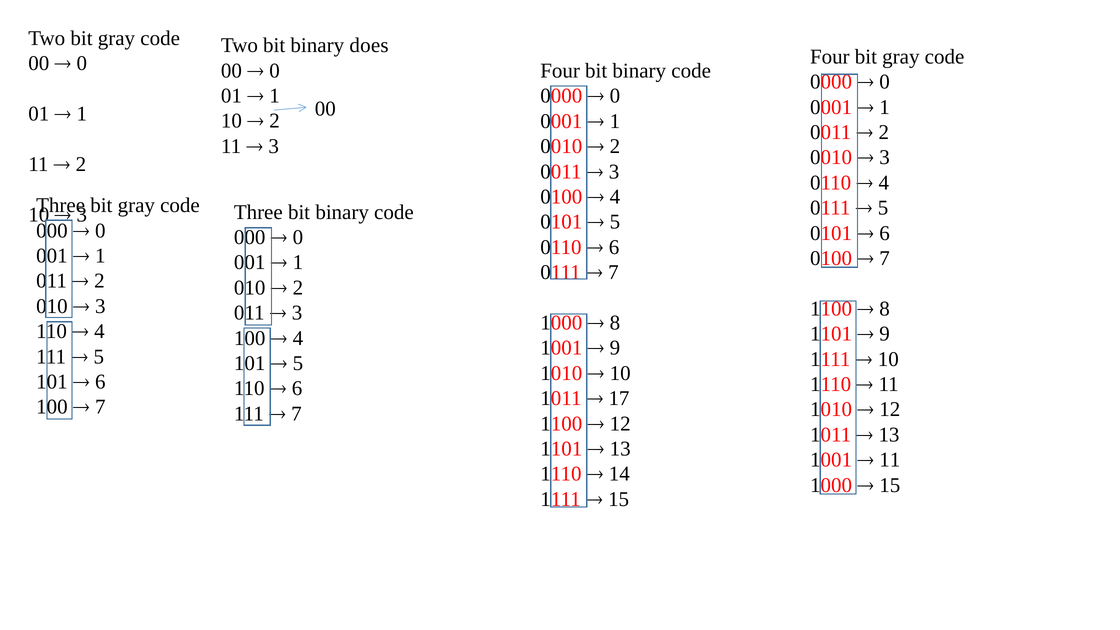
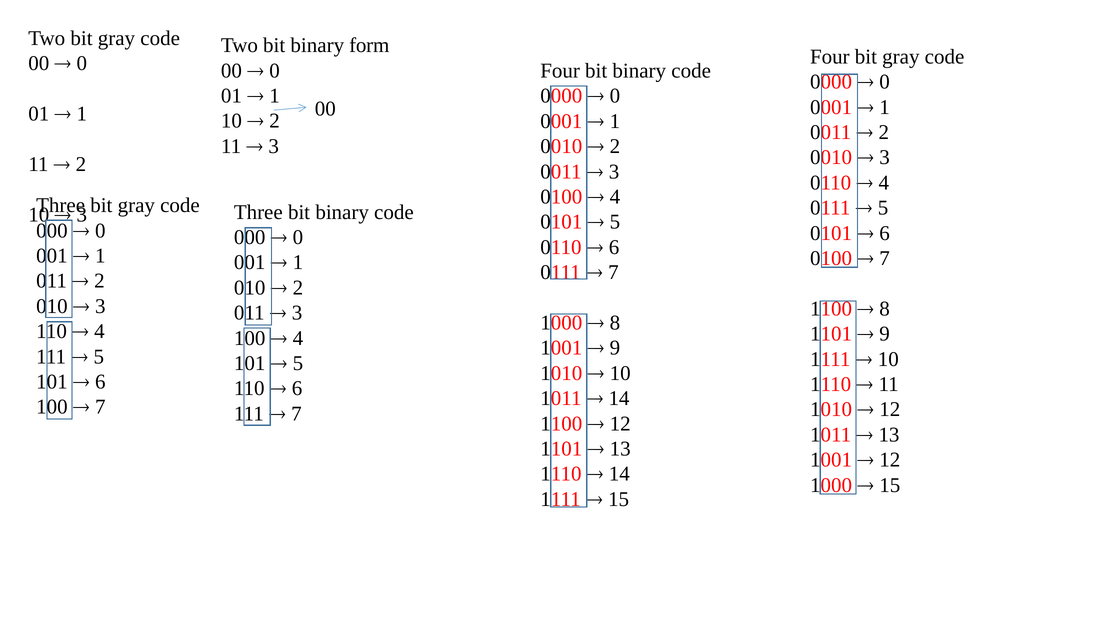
does: does -> form
17 at (619, 398): 17 -> 14
11 at (890, 460): 11 -> 12
